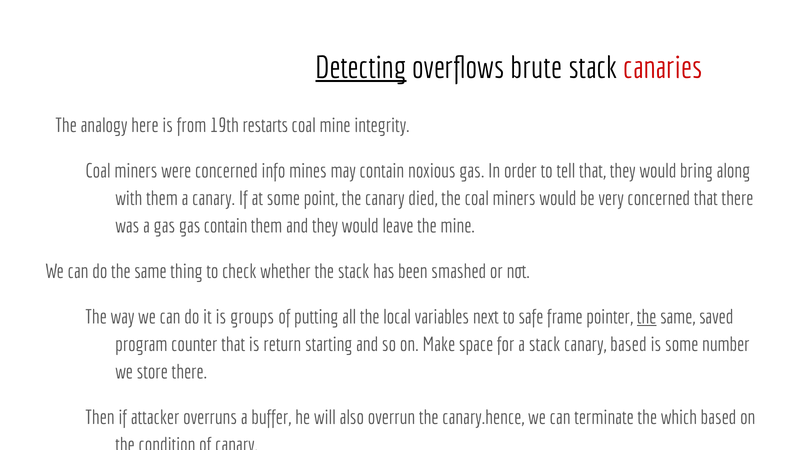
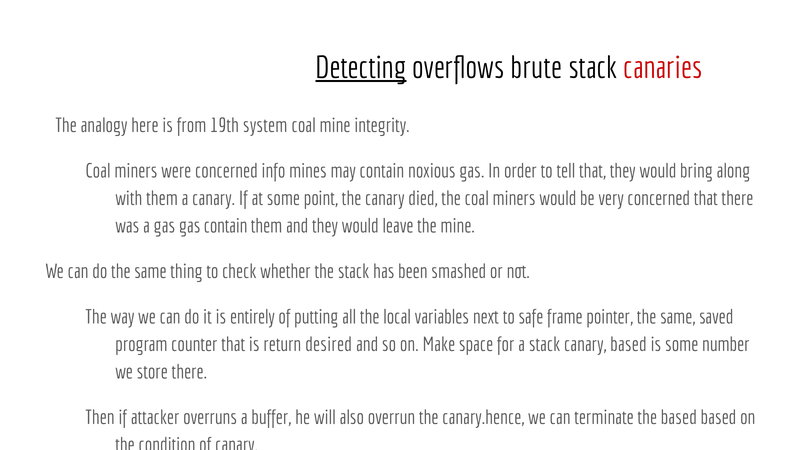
restarts: restarts -> system
groups: groups -> entirely
the at (647, 317) underline: present -> none
starting: starting -> desired
the which: which -> based
